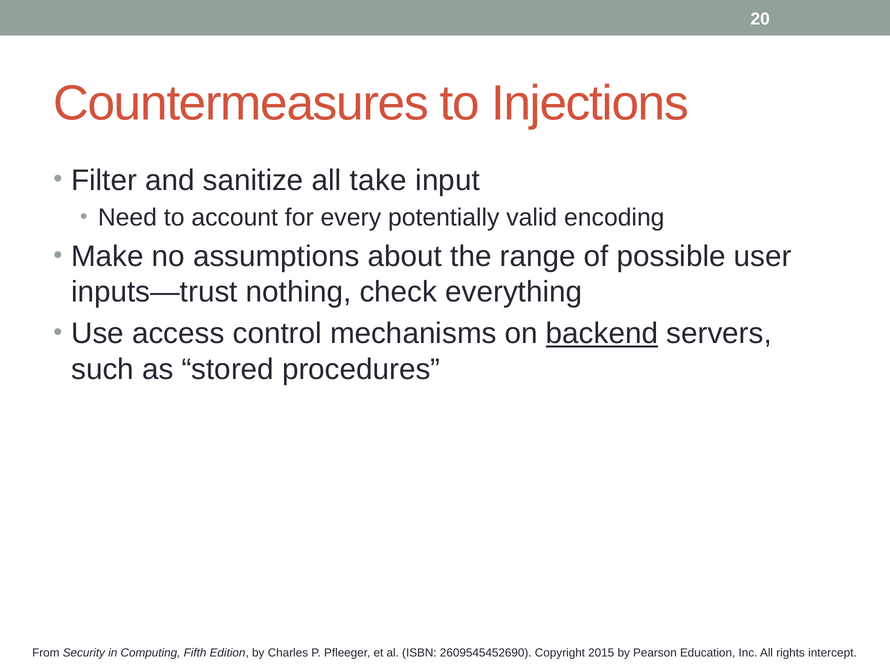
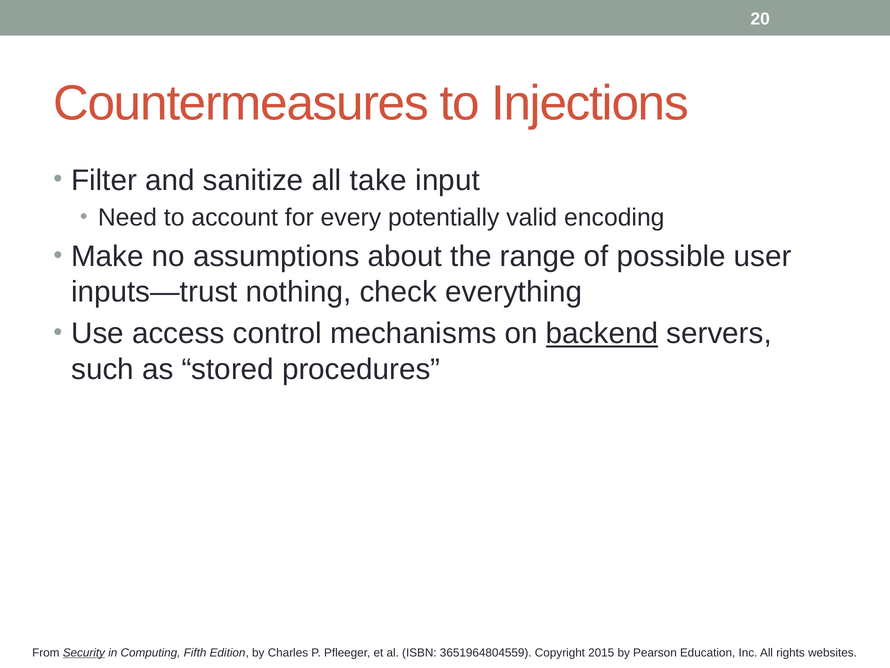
Security underline: none -> present
2609545452690: 2609545452690 -> 3651964804559
intercept: intercept -> websites
